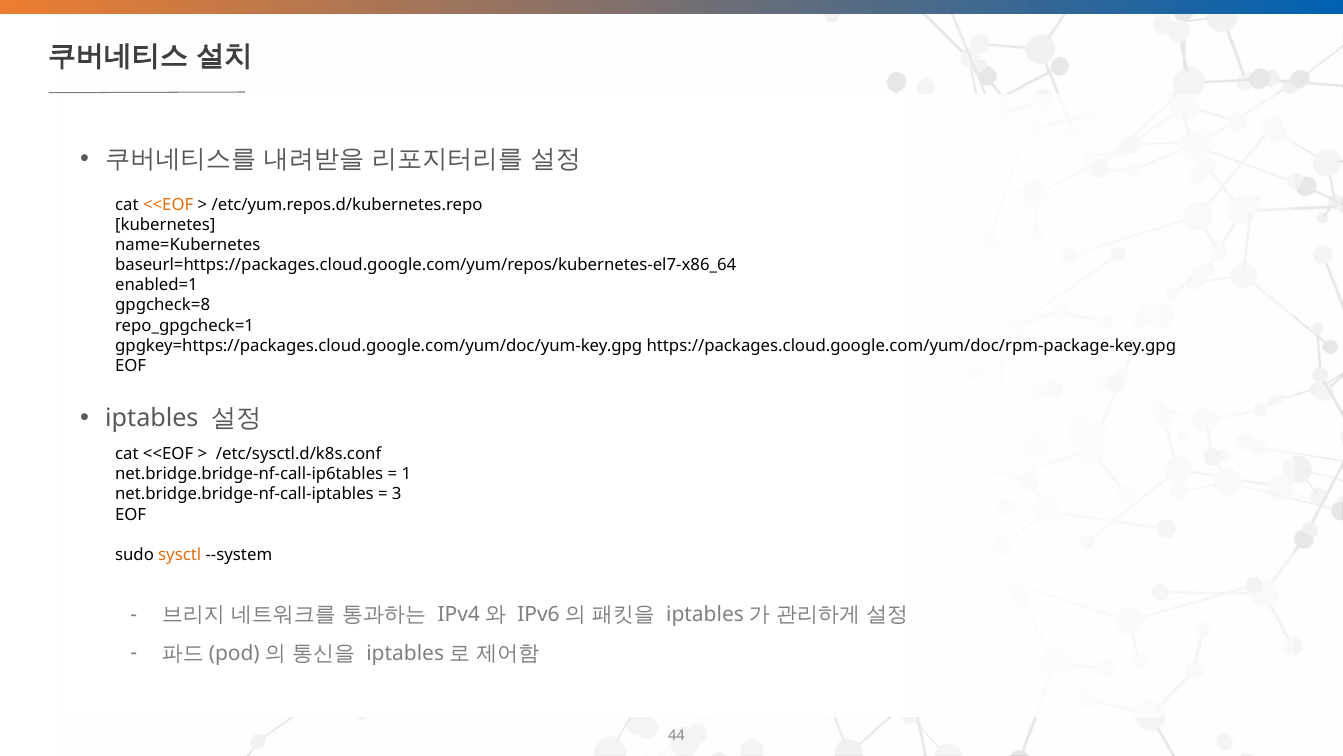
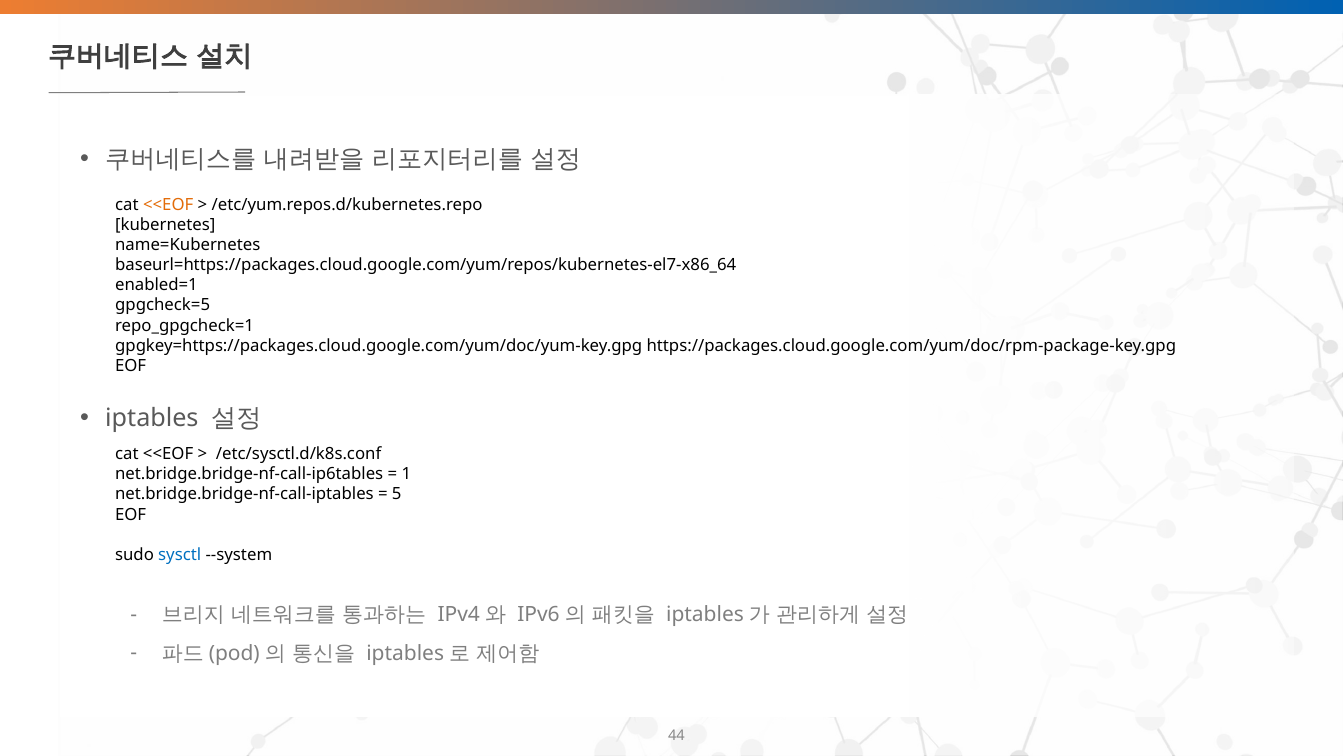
gpgcheck=8: gpgcheck=8 -> gpgcheck=5
3: 3 -> 5
sysctl colour: orange -> blue
